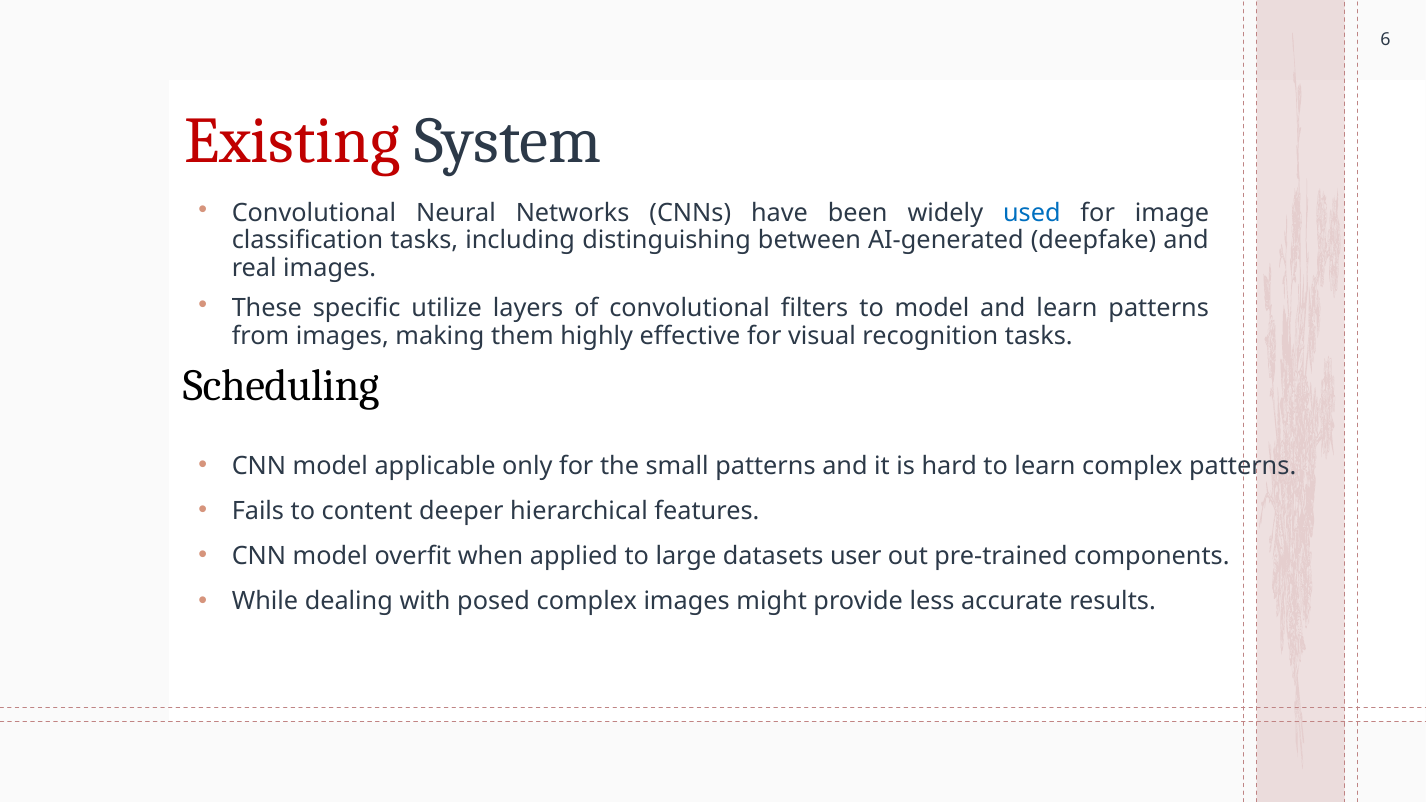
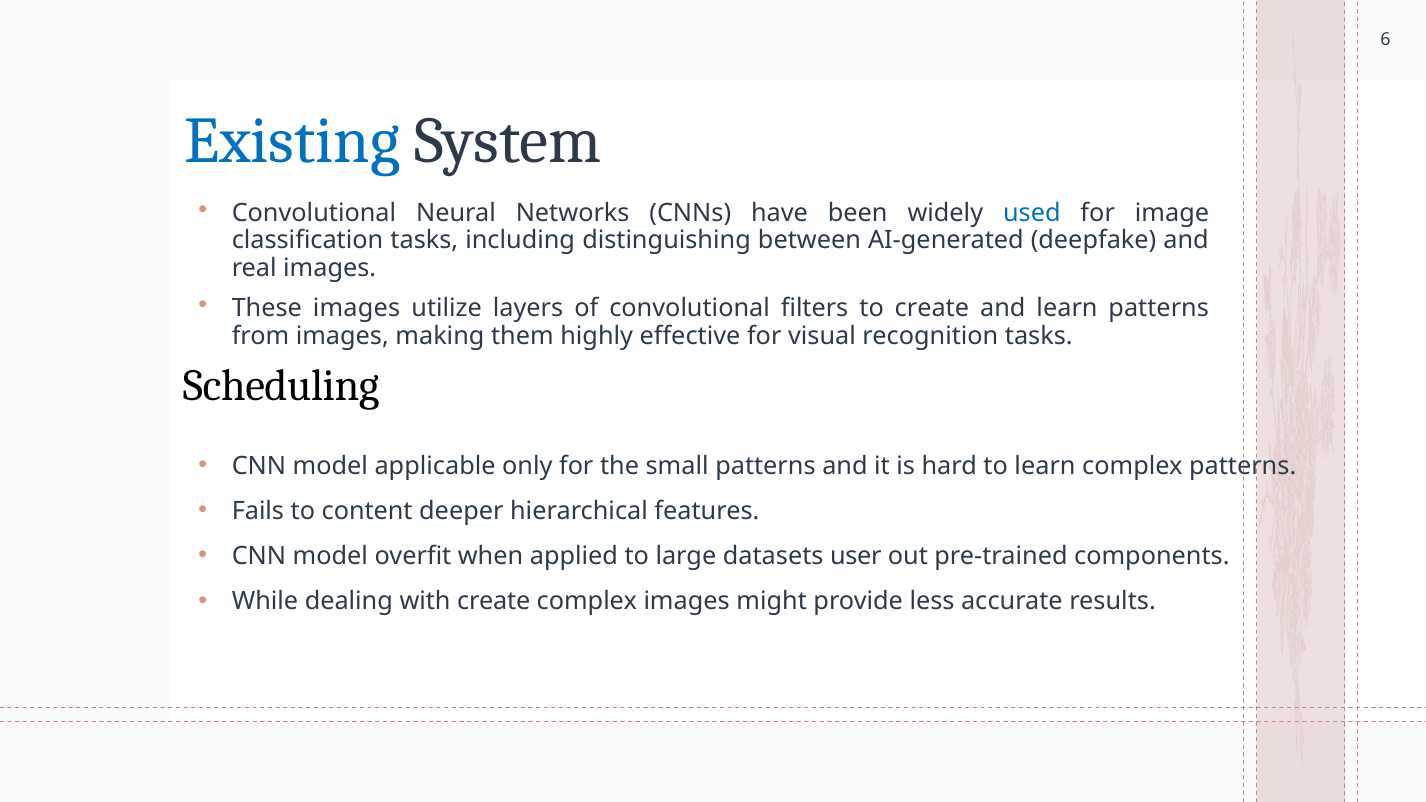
Existing colour: red -> blue
These specific: specific -> images
to model: model -> create
with posed: posed -> create
